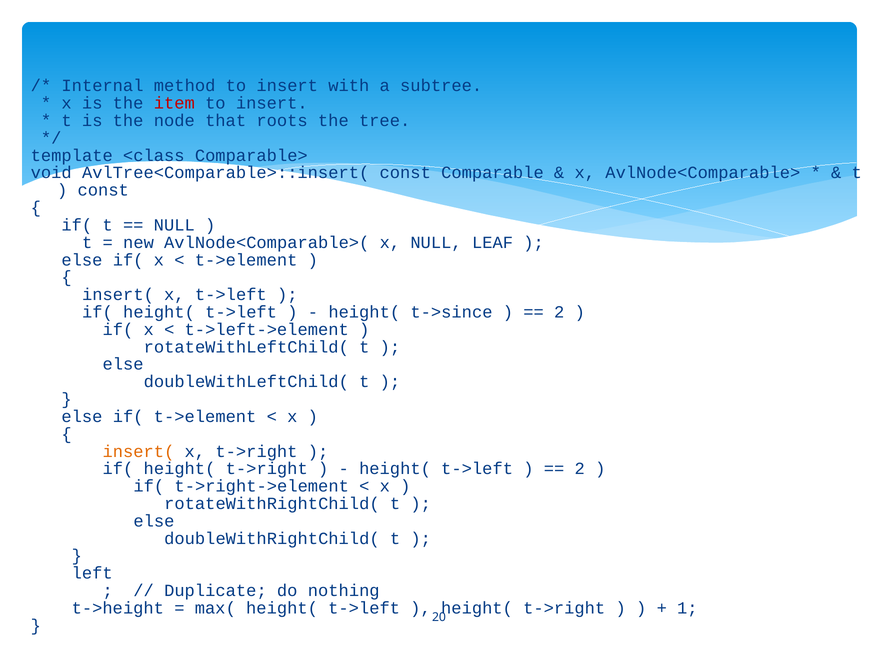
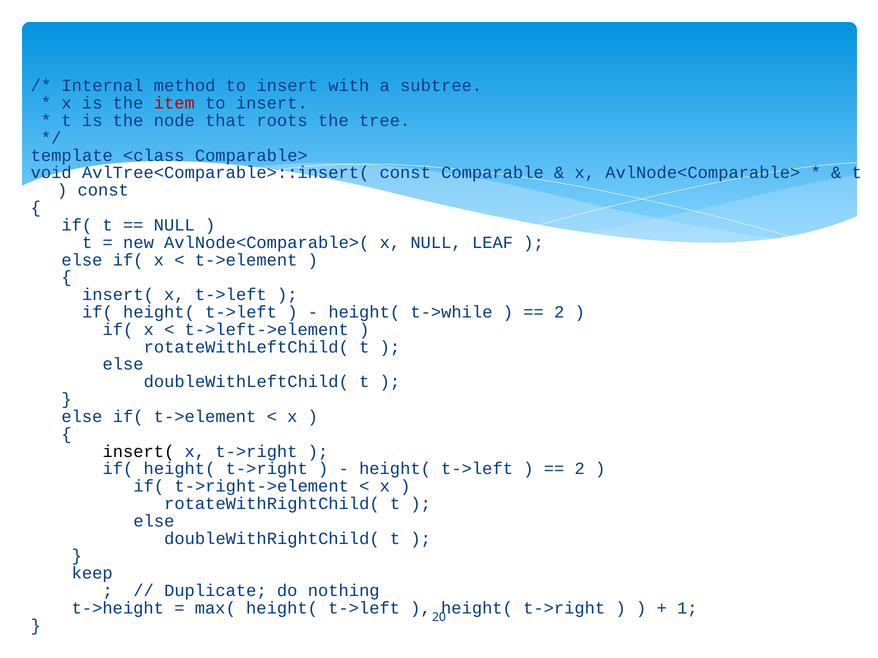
t->since: t->since -> t->while
insert( at (138, 452) colour: orange -> black
left: left -> keep
